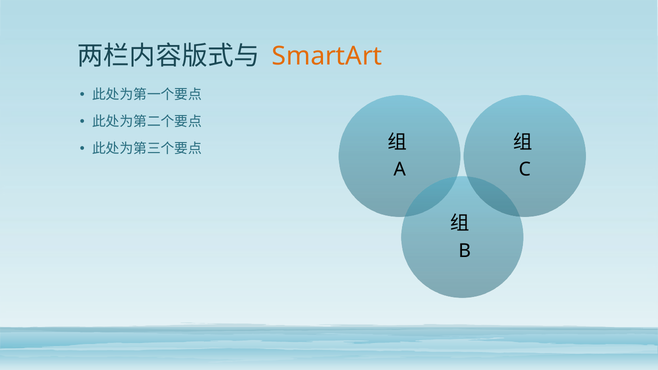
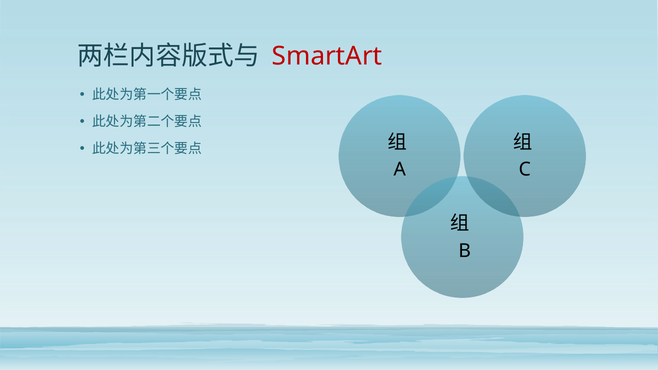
SmartArt colour: orange -> red
